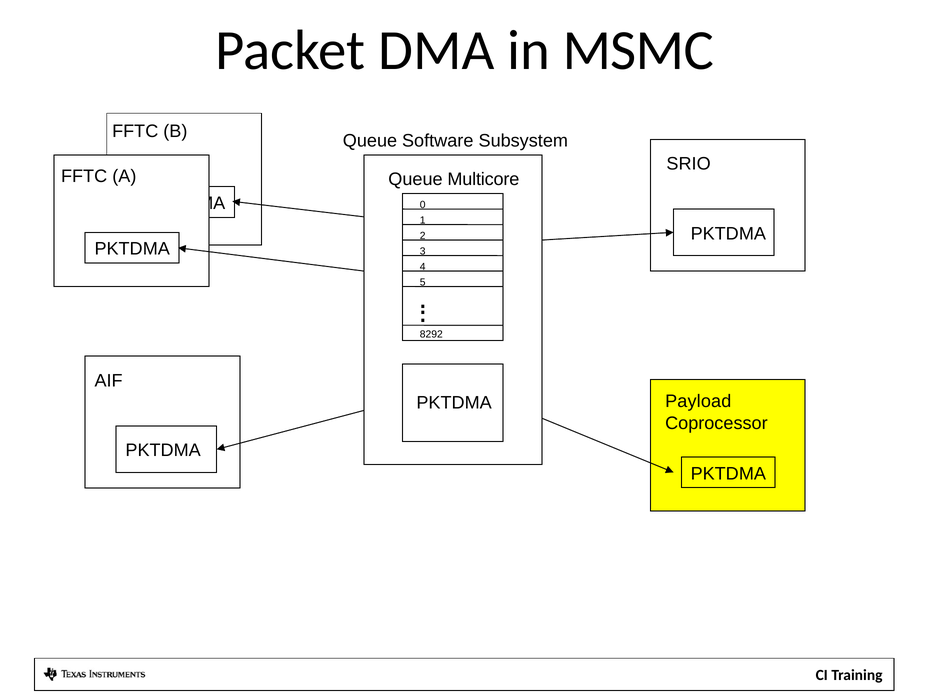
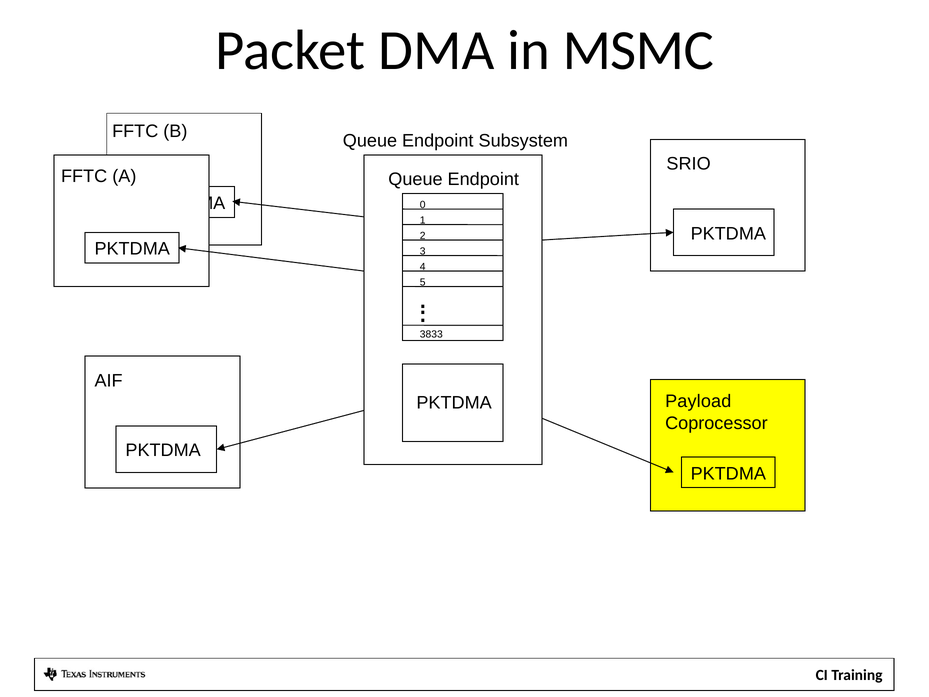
Software at (438, 141): Software -> Endpoint
Multicore at (483, 179): Multicore -> Endpoint
8292: 8292 -> 3833
